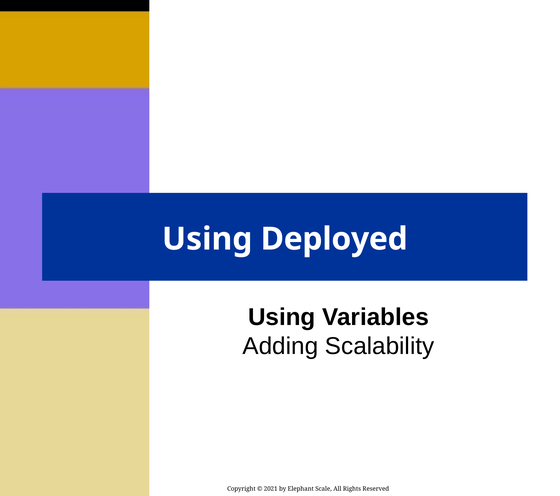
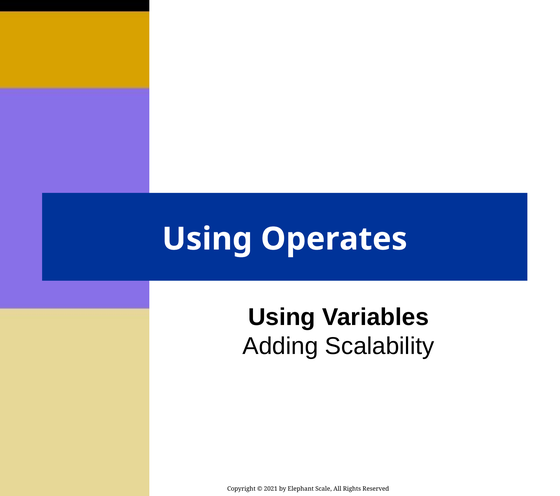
Deployed: Deployed -> Operates
